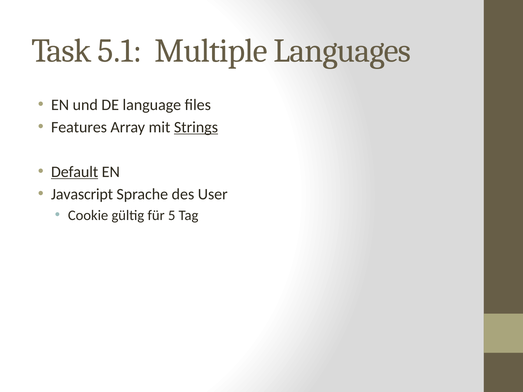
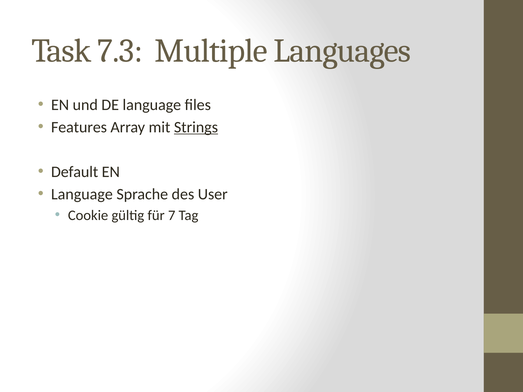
5.1: 5.1 -> 7.3
Default underline: present -> none
Javascript at (82, 194): Javascript -> Language
5: 5 -> 7
